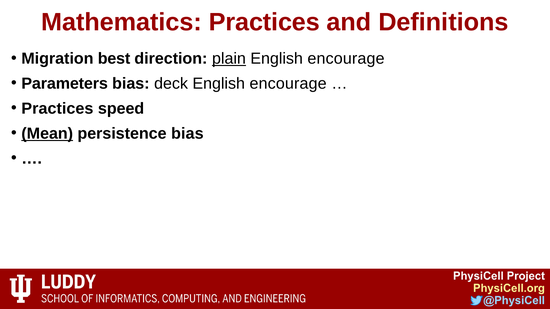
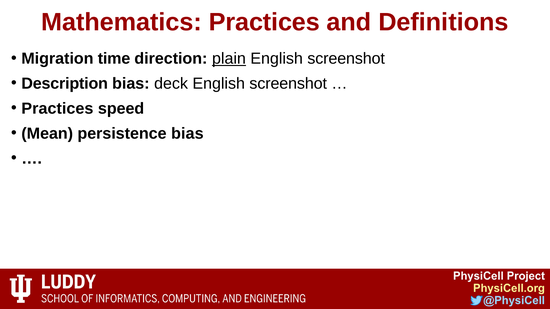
best: best -> time
encourage at (346, 59): encourage -> screenshot
Parameters: Parameters -> Description
encourage at (288, 84): encourage -> screenshot
Mean underline: present -> none
